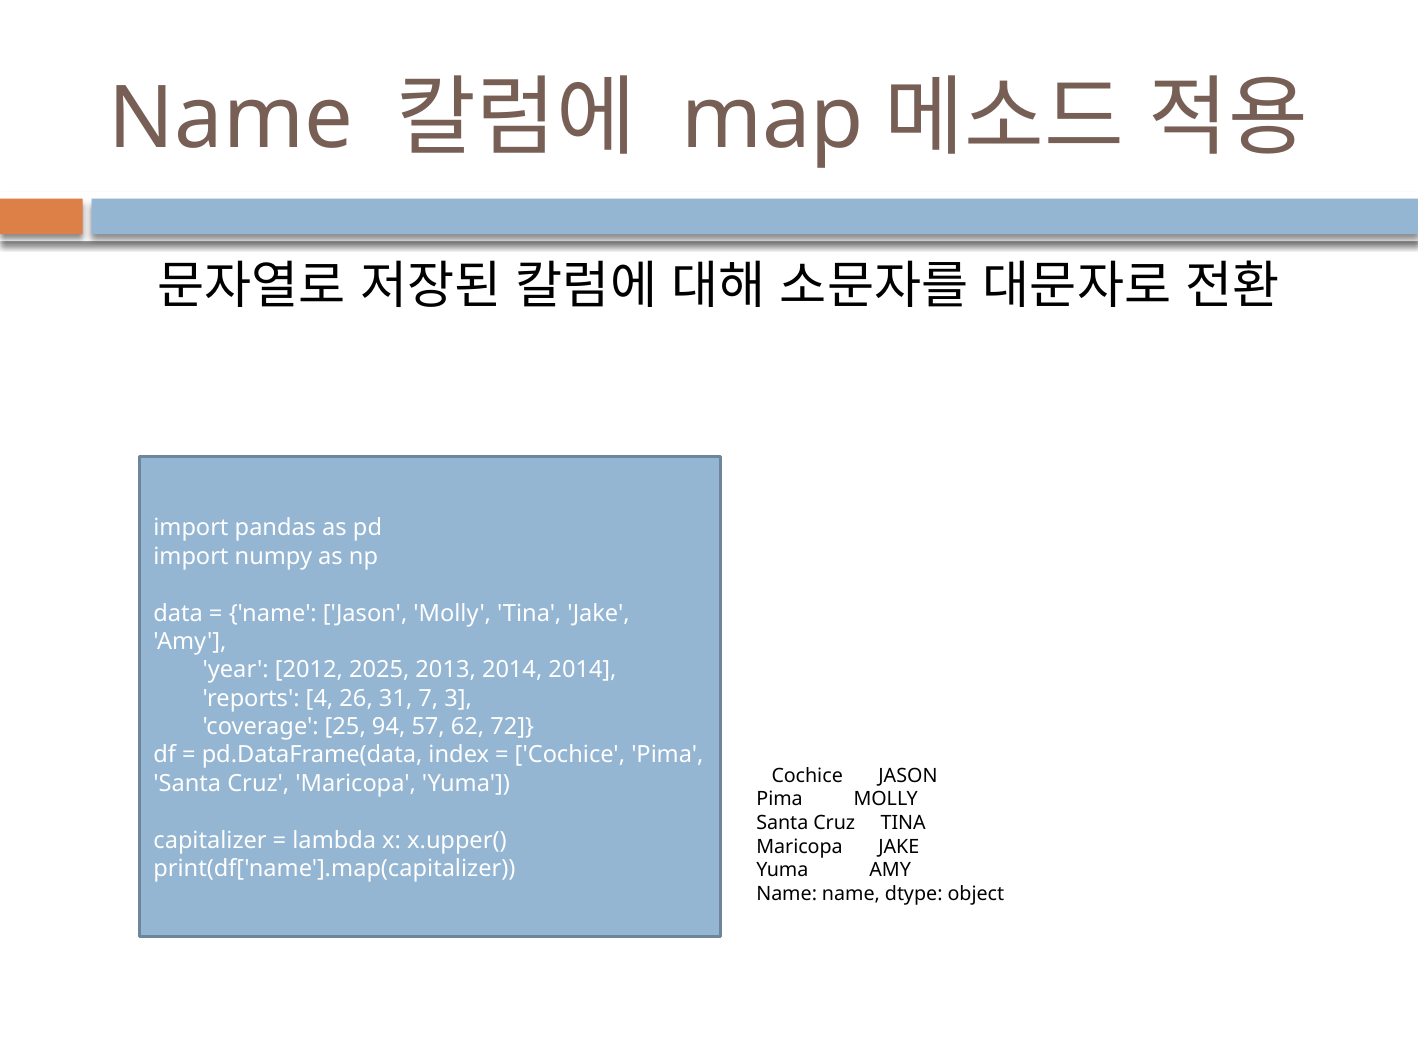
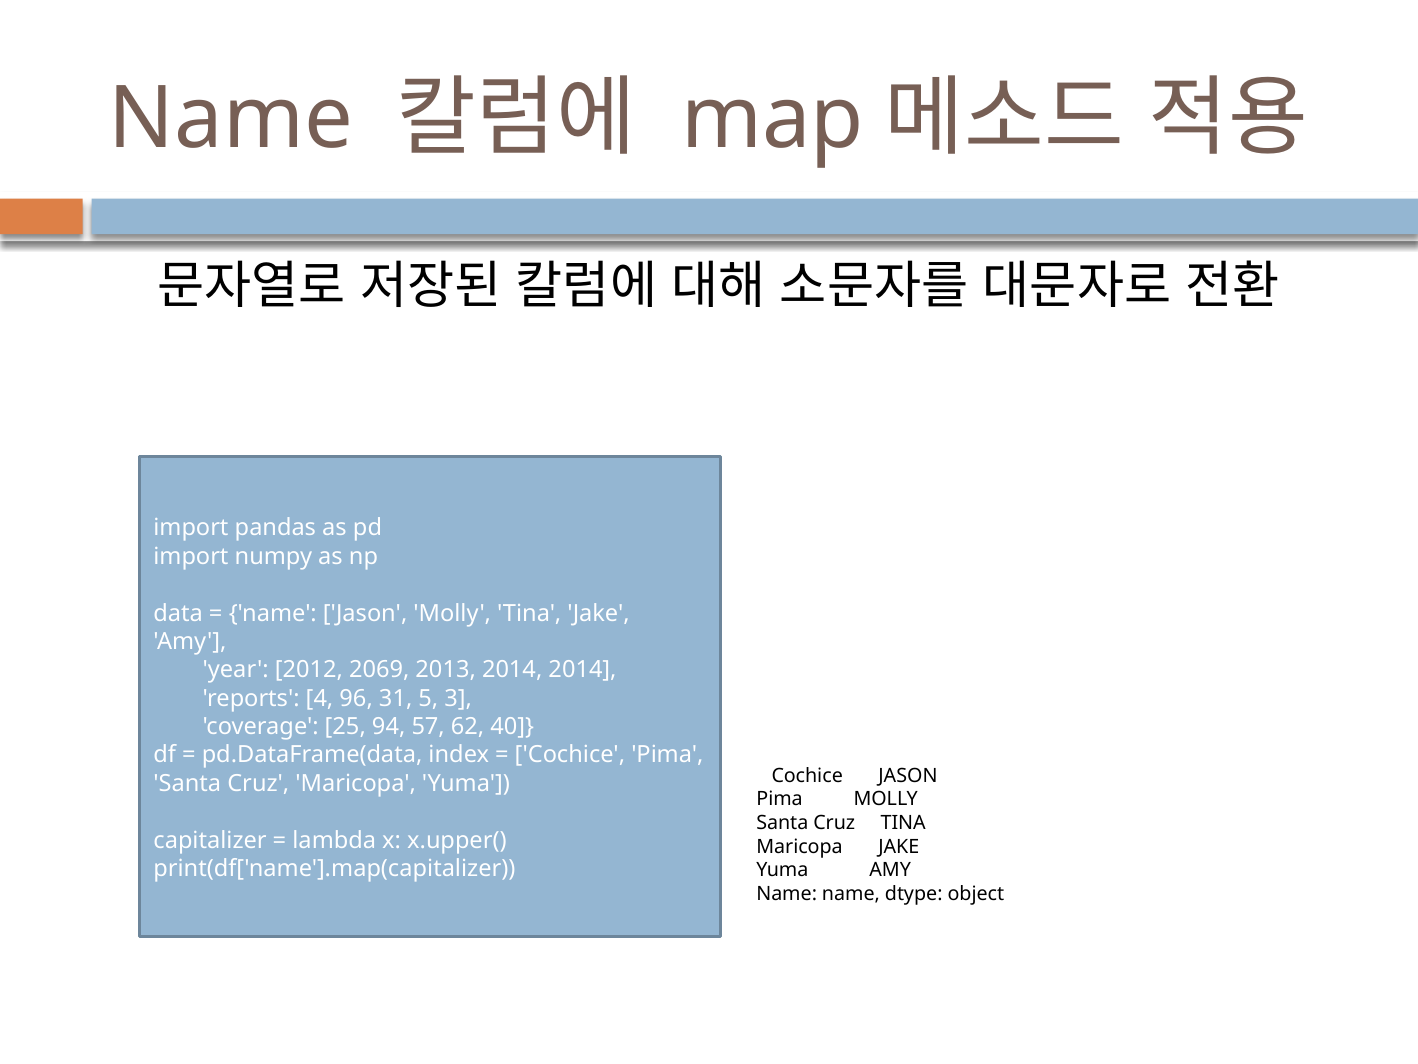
2025: 2025 -> 2069
26: 26 -> 96
7: 7 -> 5
72: 72 -> 40
